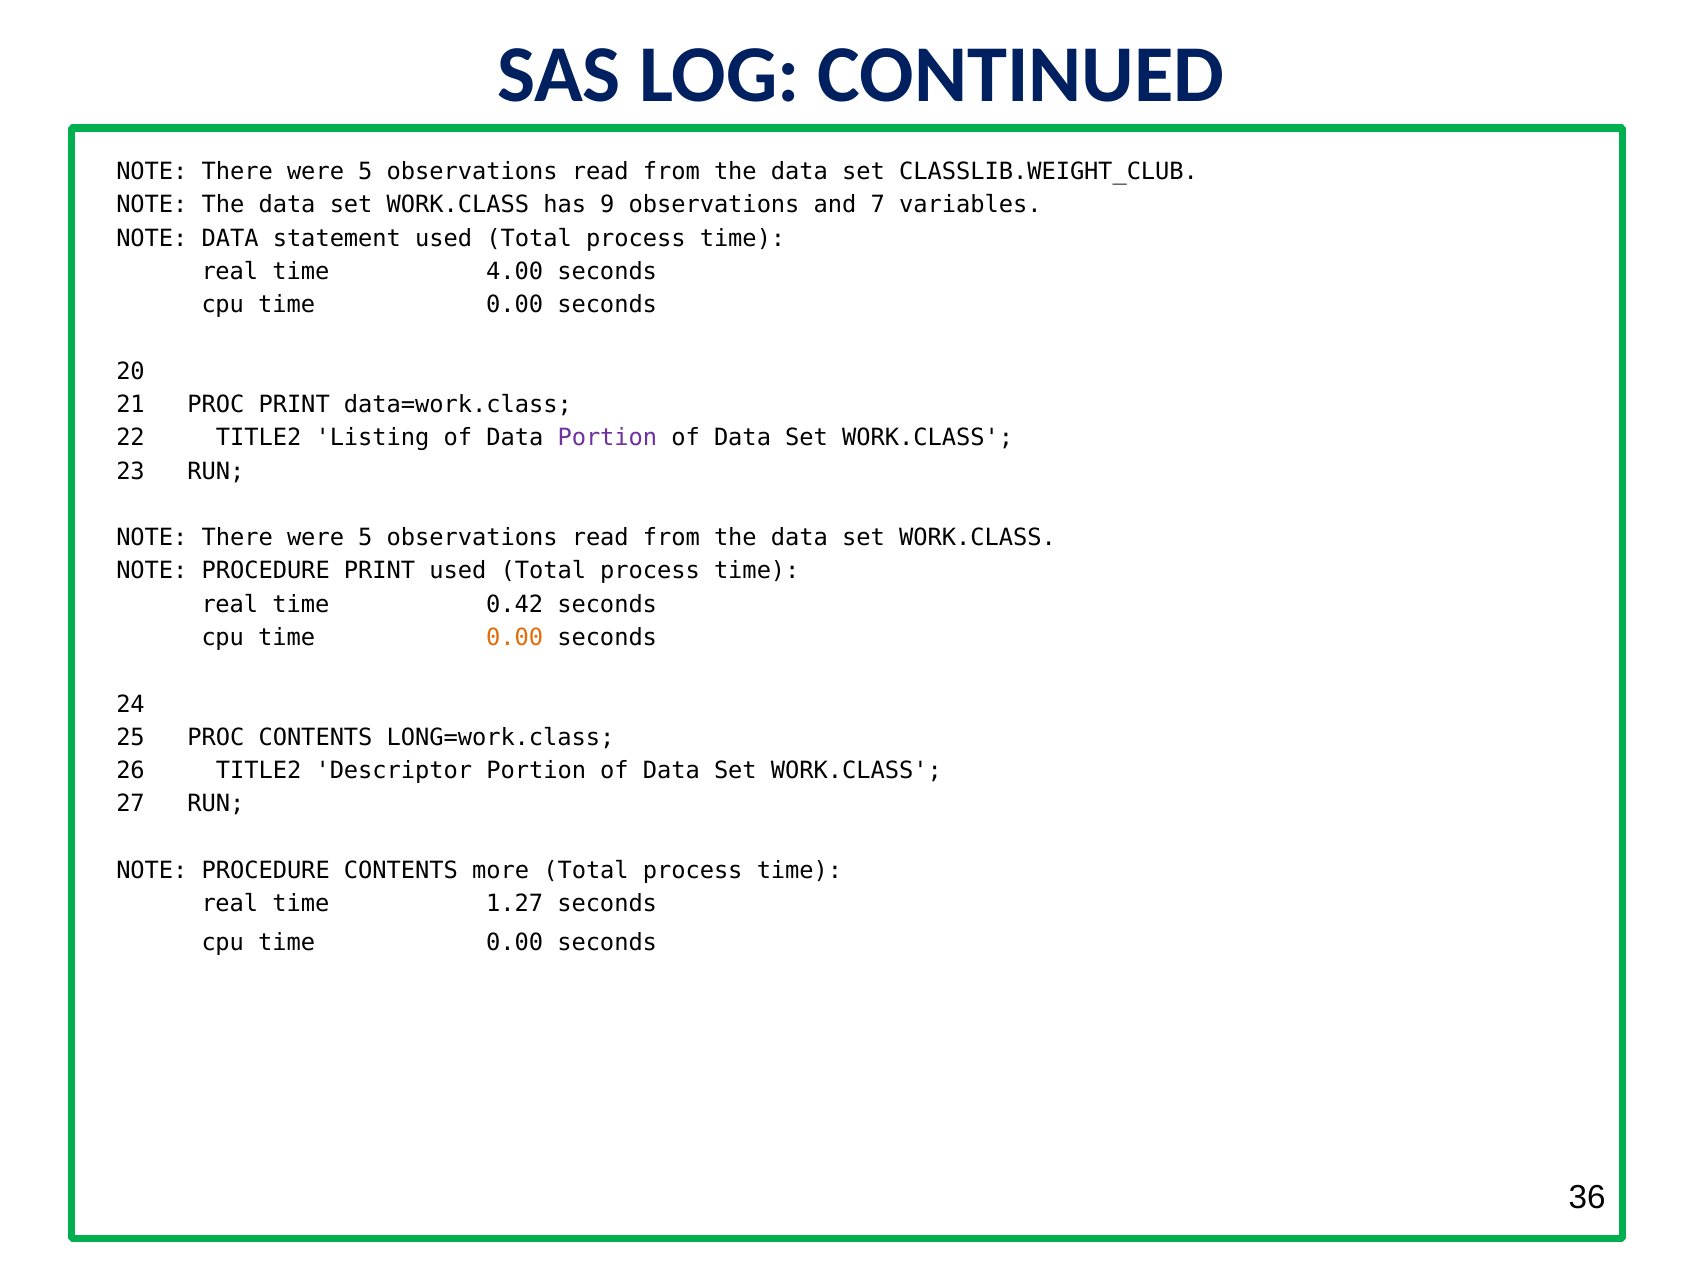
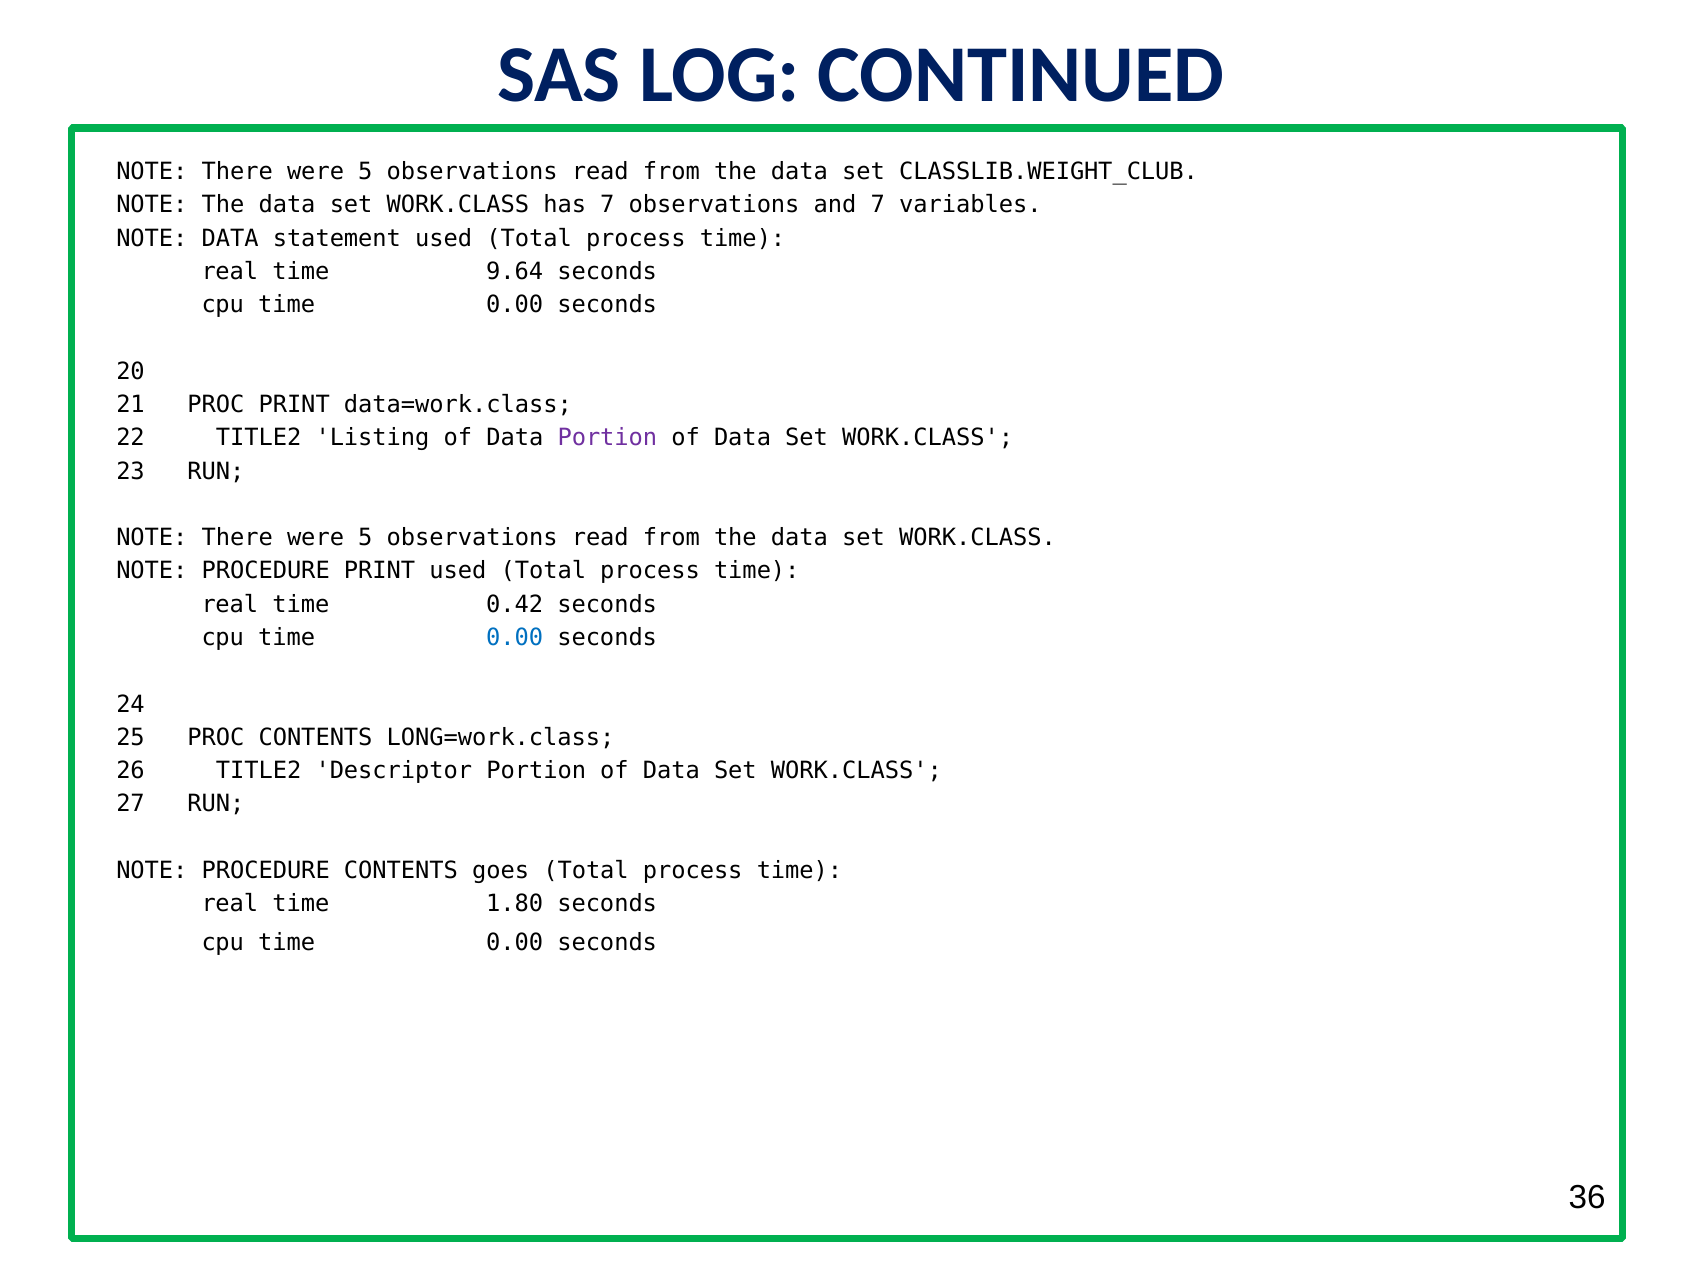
has 9: 9 -> 7
4.00: 4.00 -> 9.64
0.00 at (515, 638) colour: orange -> blue
more: more -> goes
1.27: 1.27 -> 1.80
